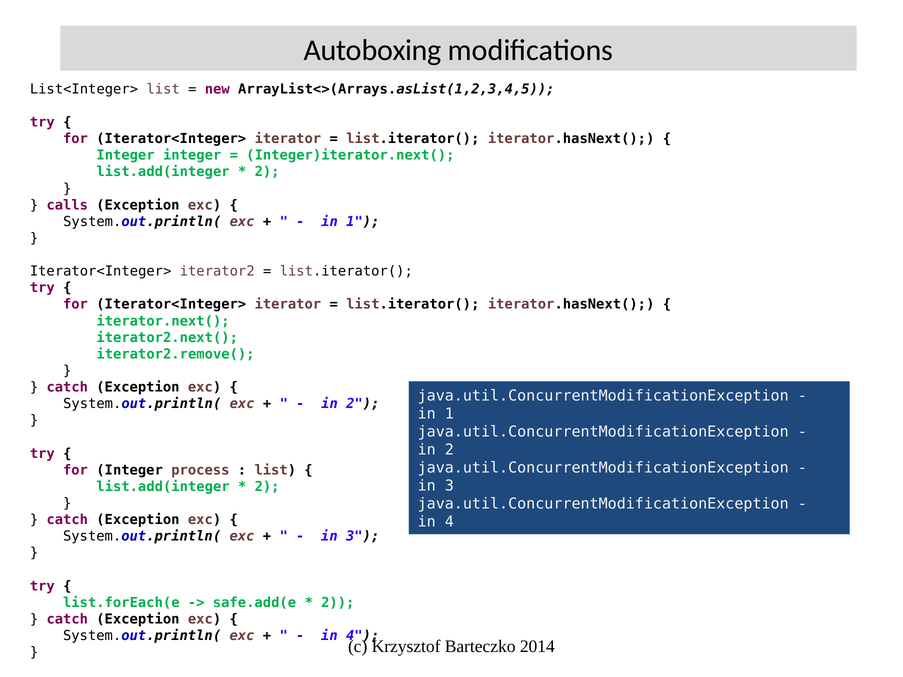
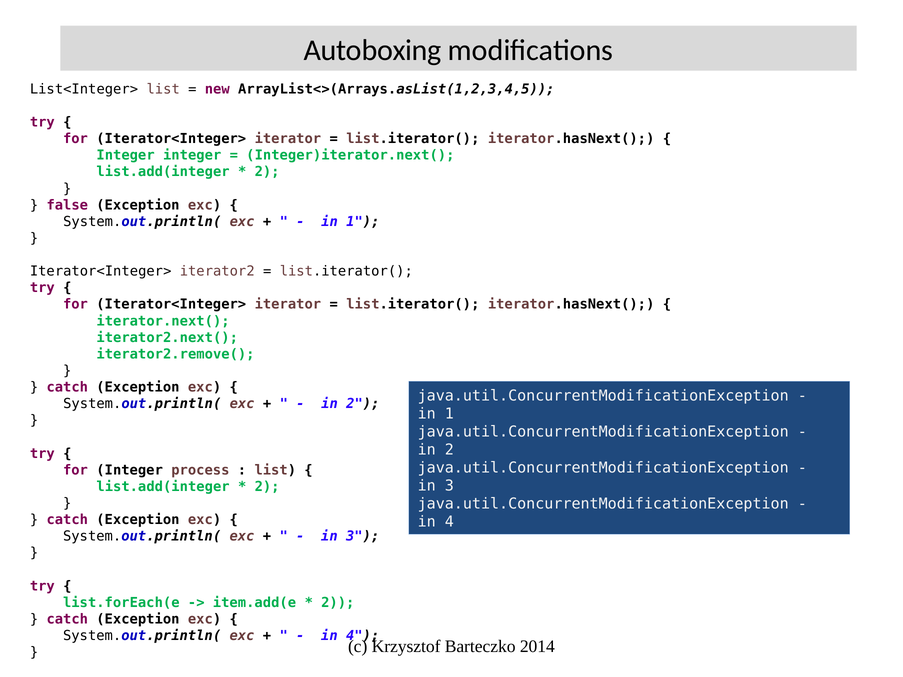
calls: calls -> false
safe.add(e: safe.add(e -> item.add(e
